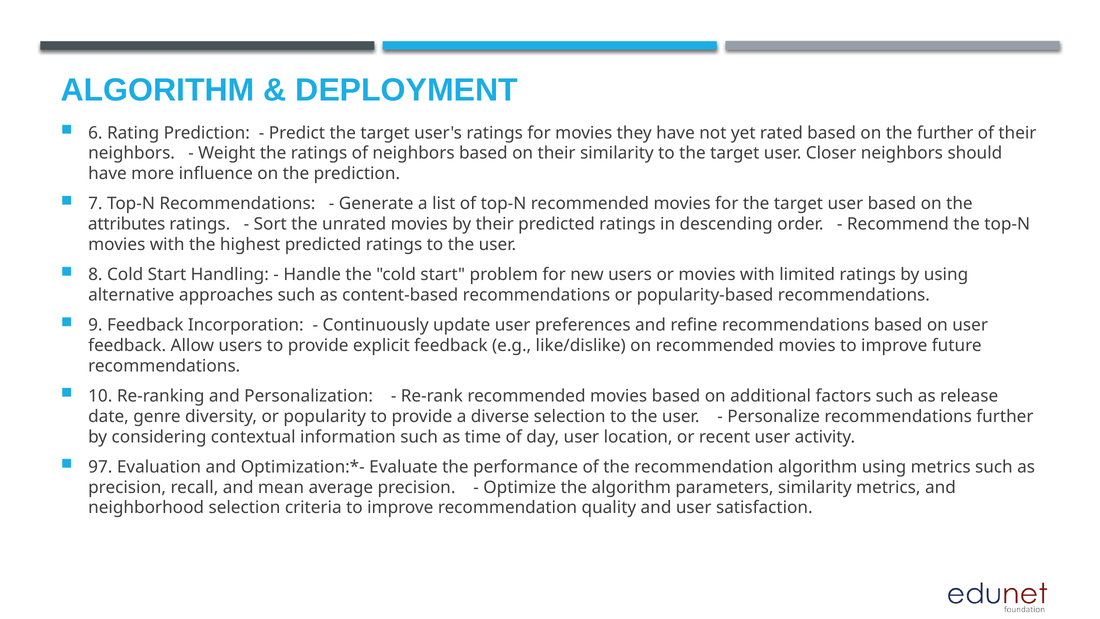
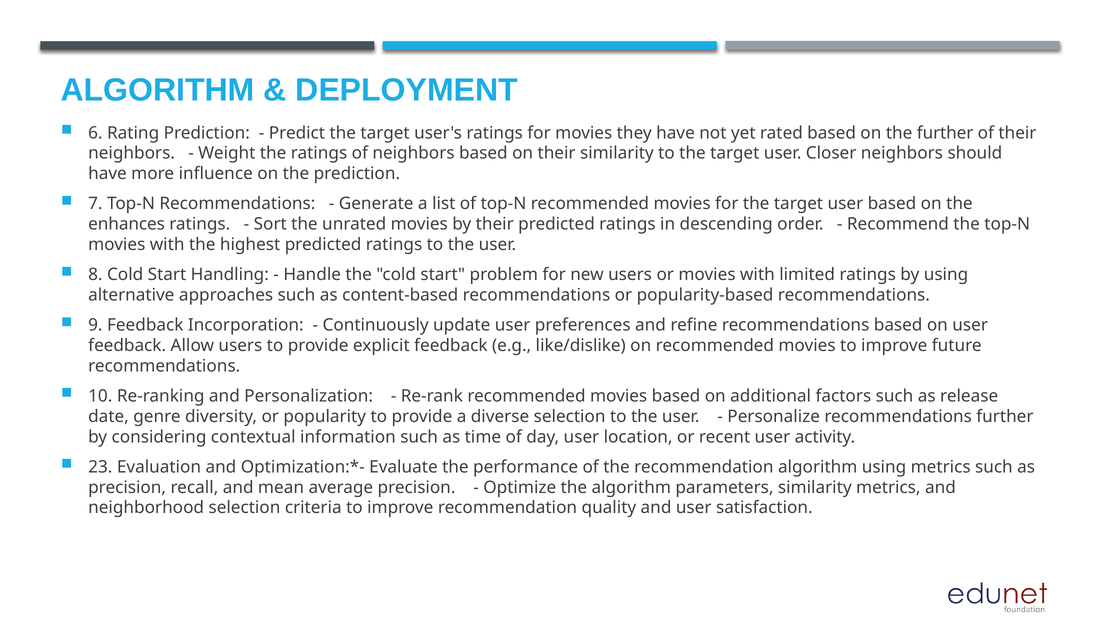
attributes: attributes -> enhances
97: 97 -> 23
